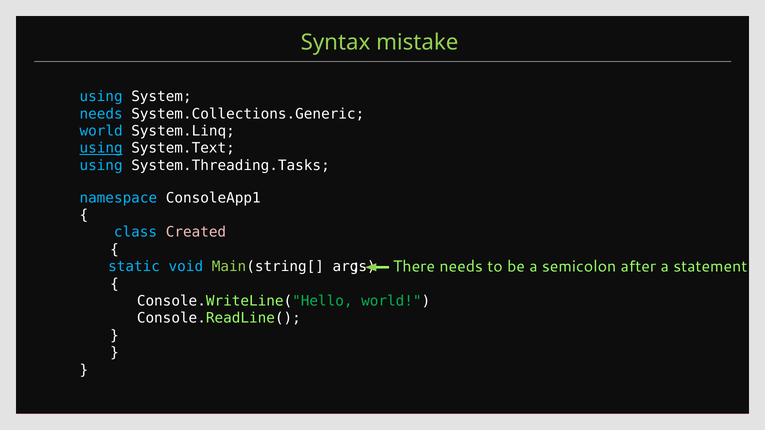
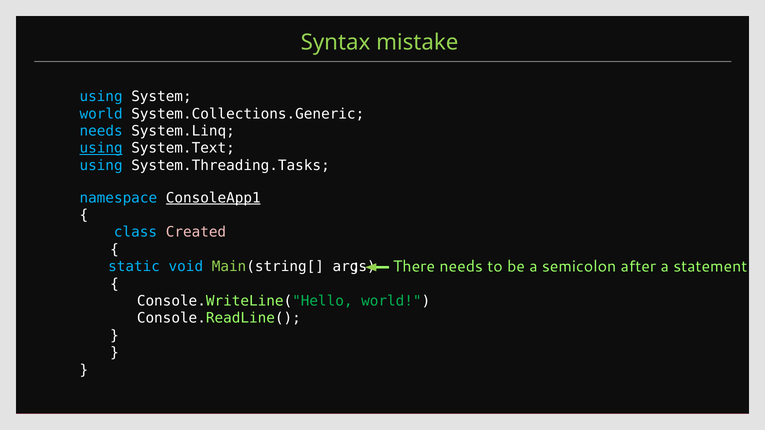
needs at (101, 114): needs -> world
world at (101, 131): world -> needs
ConsoleApp1 underline: none -> present
